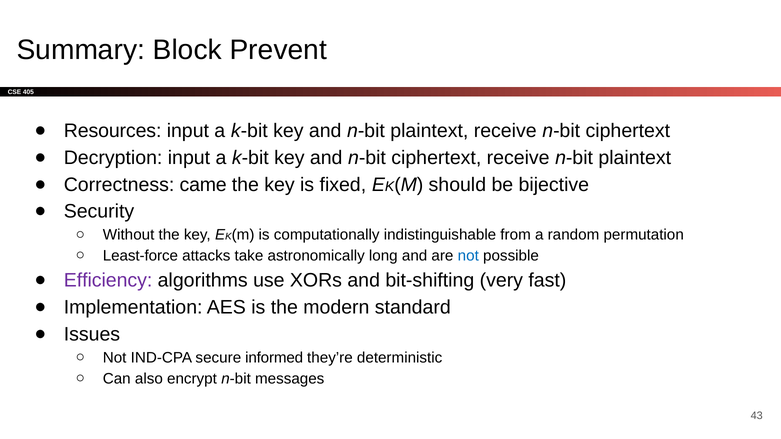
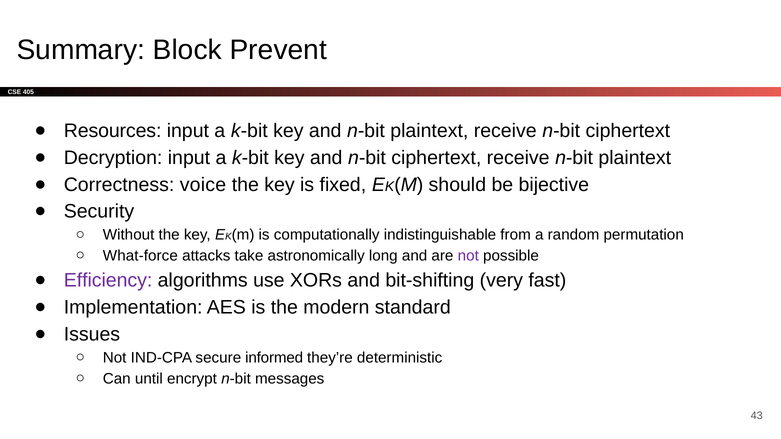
came: came -> voice
Least-force: Least-force -> What-force
not at (468, 256) colour: blue -> purple
also: also -> until
